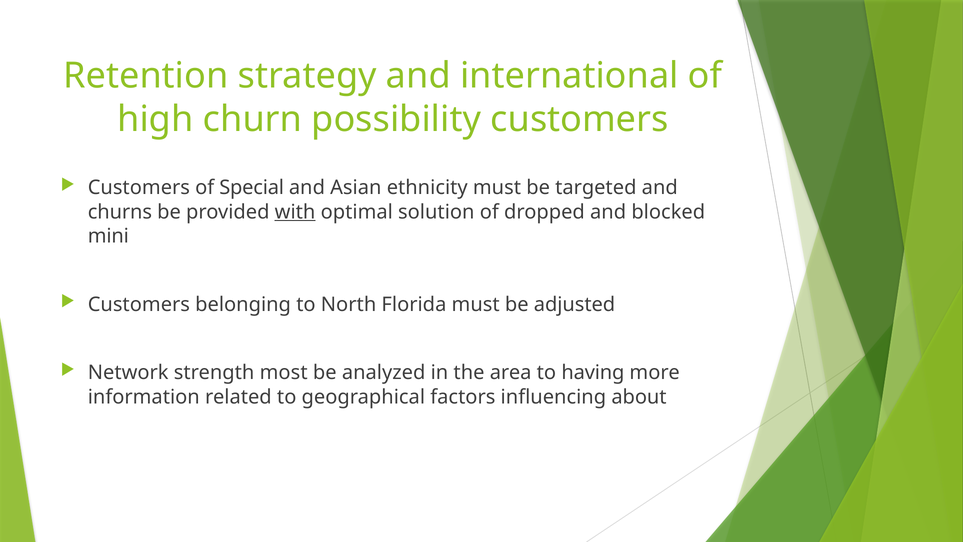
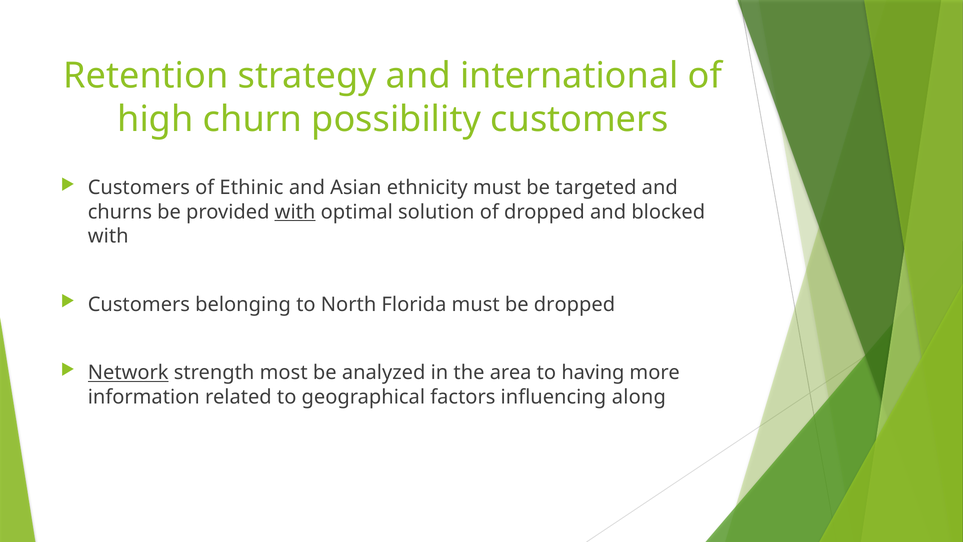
Special: Special -> Ethinic
mini at (108, 236): mini -> with
be adjusted: adjusted -> dropped
Network underline: none -> present
about: about -> along
